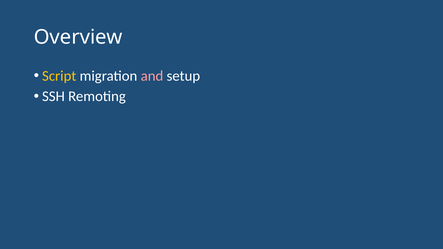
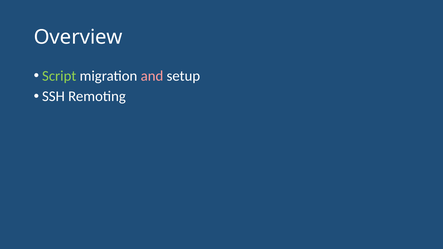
Script colour: yellow -> light green
